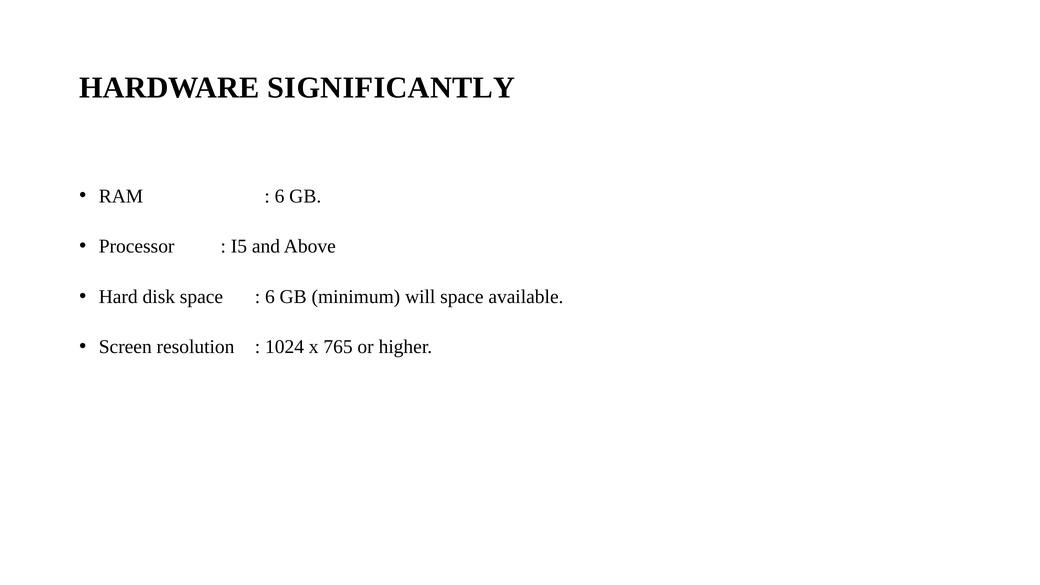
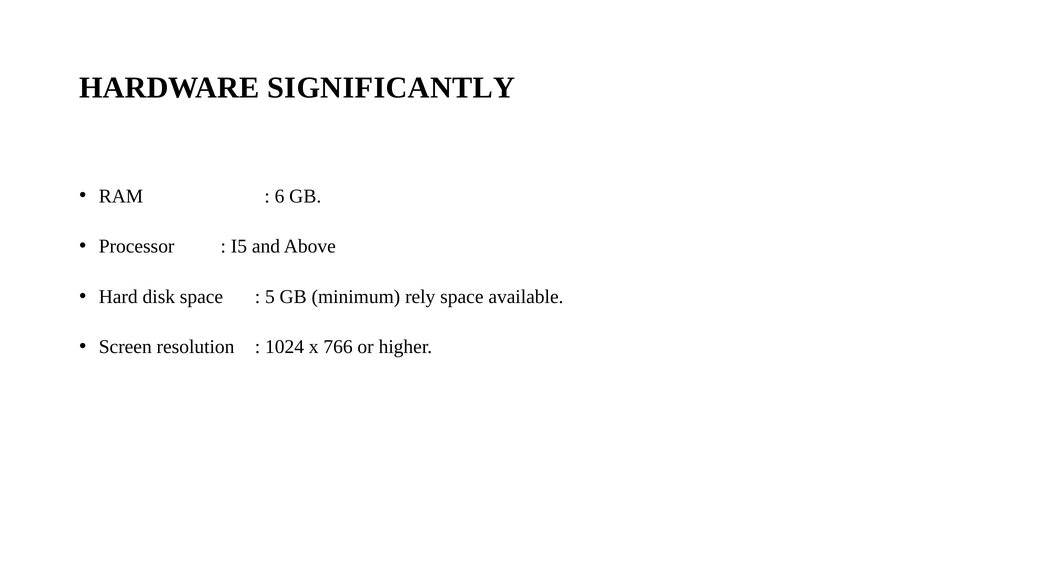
6 at (270, 297): 6 -> 5
will: will -> rely
765: 765 -> 766
